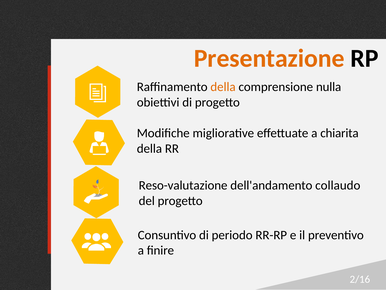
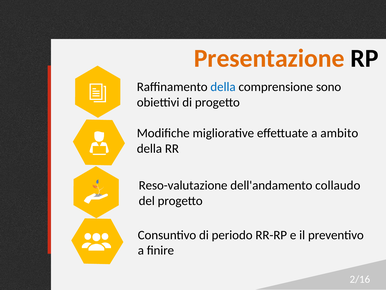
della at (223, 87) colour: orange -> blue
nulla: nulla -> sono
chiarita: chiarita -> ambito
